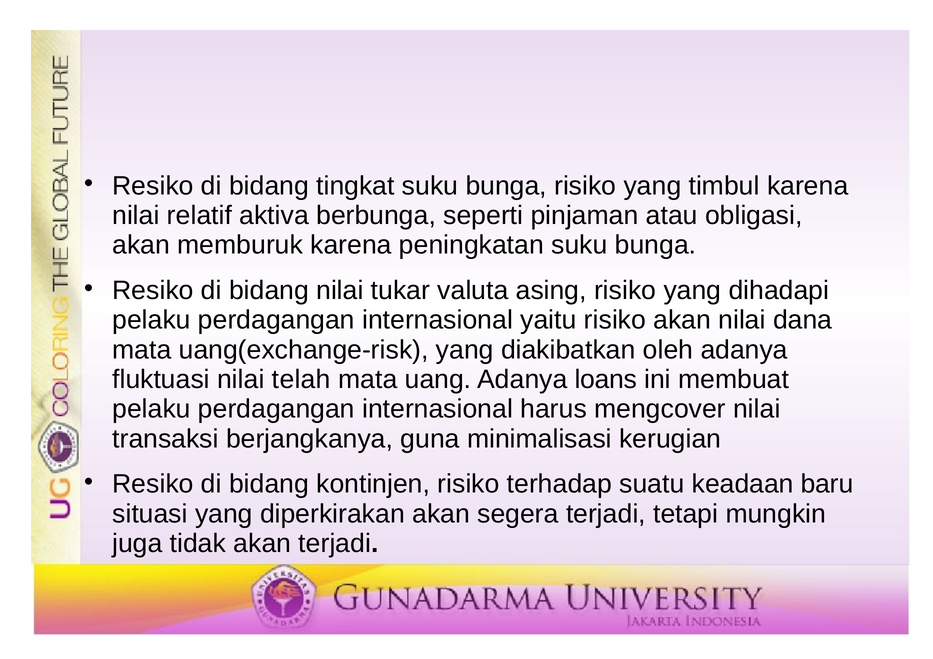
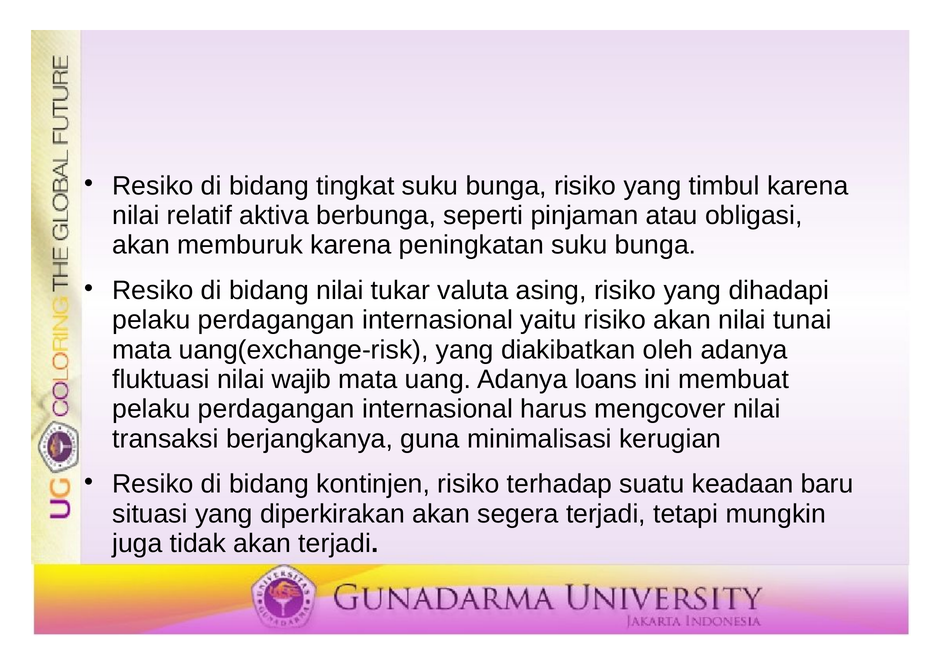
dana: dana -> tunai
telah: telah -> wajib
